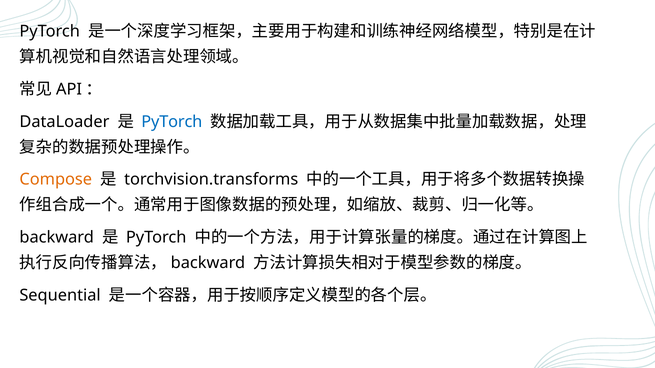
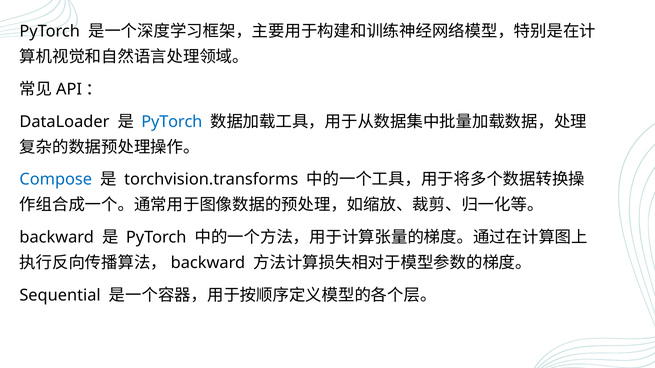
Compose colour: orange -> blue
